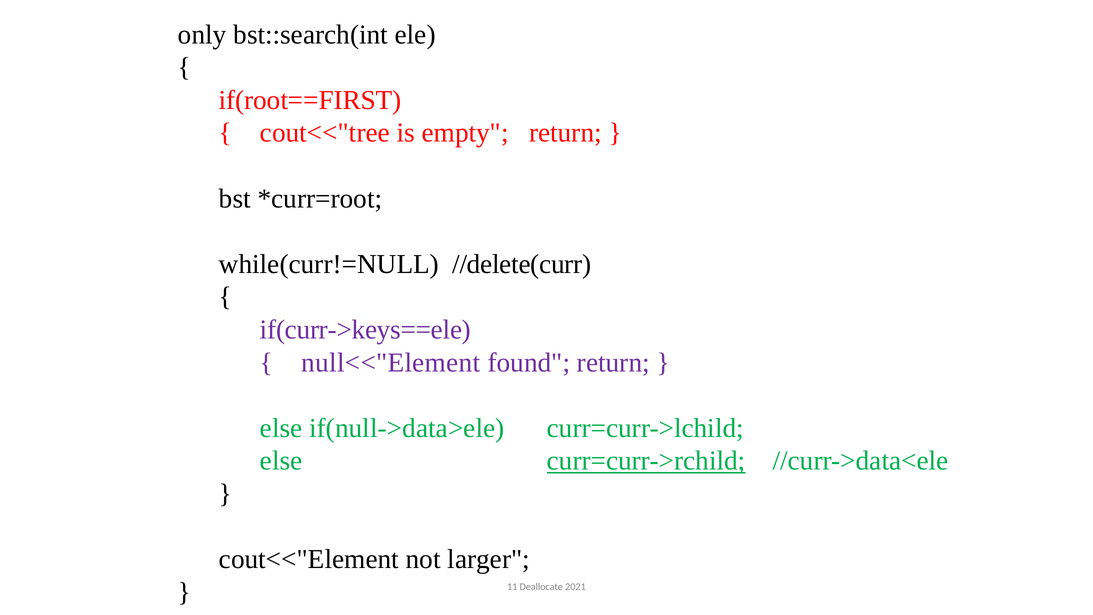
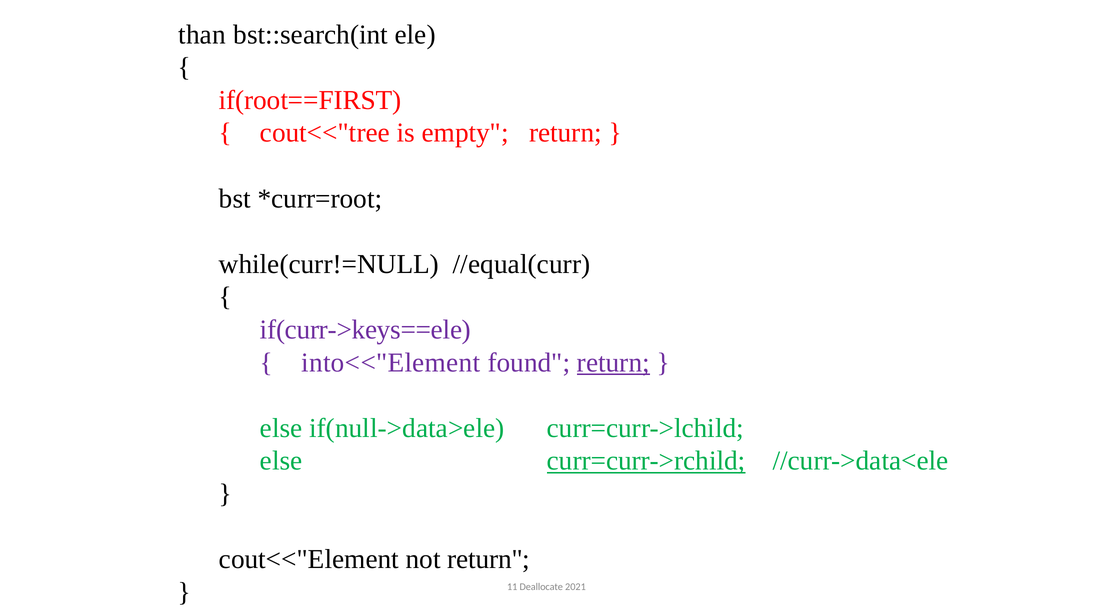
only: only -> than
//delete(curr: //delete(curr -> //equal(curr
null<<"Element: null<<"Element -> into<<"Element
return at (613, 362) underline: none -> present
not larger: larger -> return
